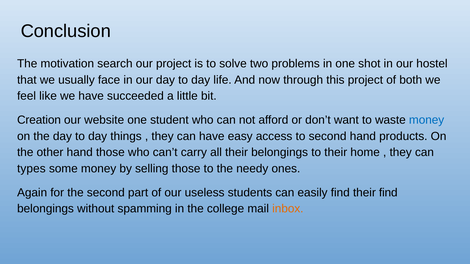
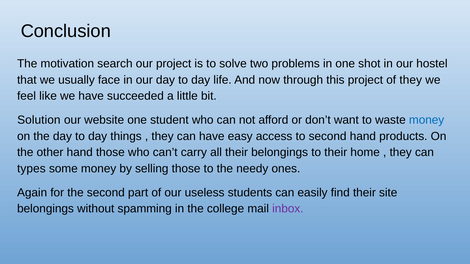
of both: both -> they
Creation: Creation -> Solution
their find: find -> site
inbox colour: orange -> purple
